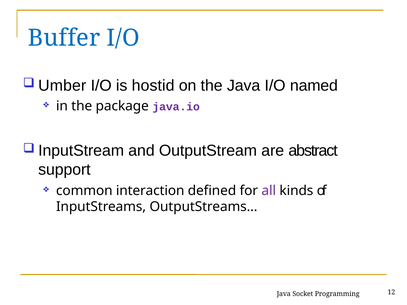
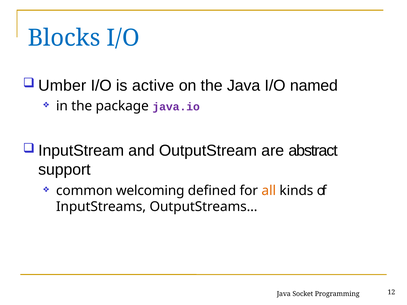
Buffer: Buffer -> Blocks
hostid: hostid -> active
interaction: interaction -> welcoming
all colour: purple -> orange
